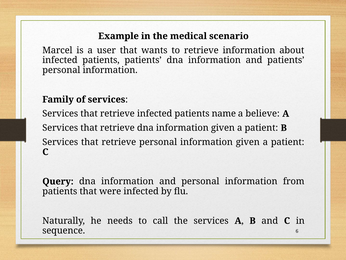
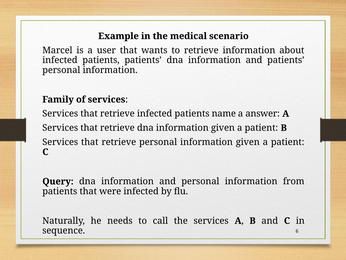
believe: believe -> answer
